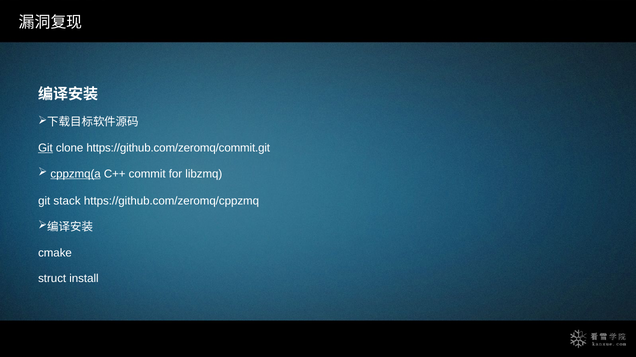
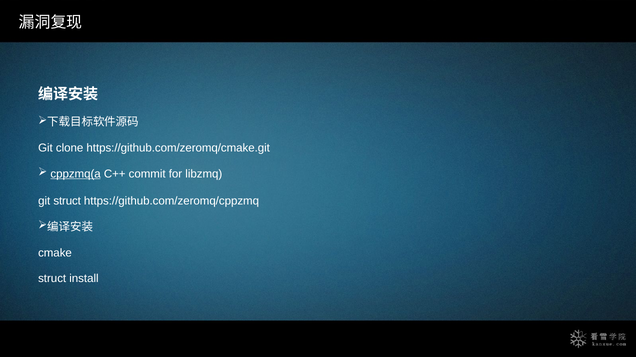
Git at (45, 148) underline: present -> none
https://github.com/zeromq/commit.git: https://github.com/zeromq/commit.git -> https://github.com/zeromq/cmake.git
git stack: stack -> struct
